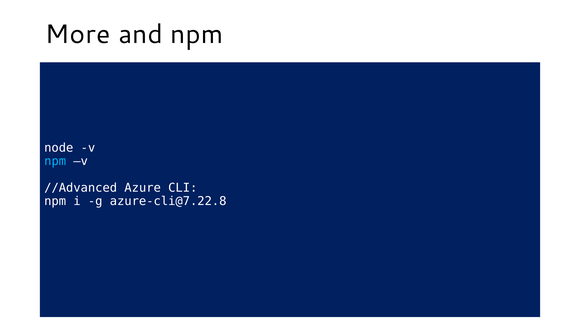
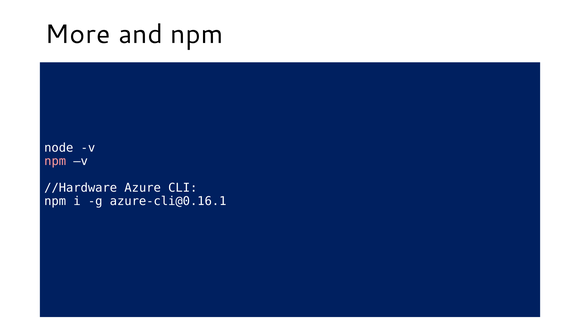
npm at (55, 161) colour: light blue -> pink
//Advanced: //Advanced -> //Hardware
azure-cli@7.22.8: azure-cli@7.22.8 -> azure-cli@0.16.1
